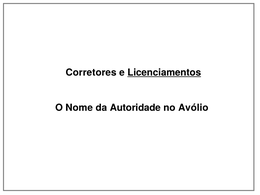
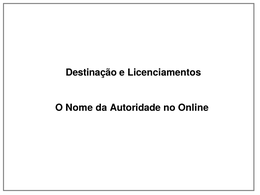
Corretores: Corretores -> Destinação
Licenciamentos underline: present -> none
Avólio: Avólio -> Online
